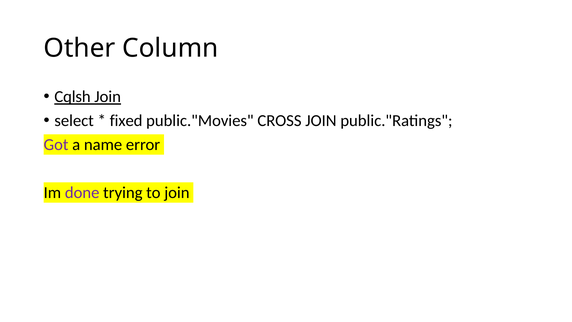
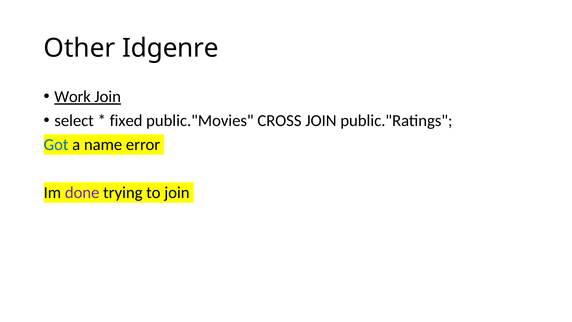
Column: Column -> Idgenre
Cqlsh: Cqlsh -> Work
Got colour: purple -> blue
